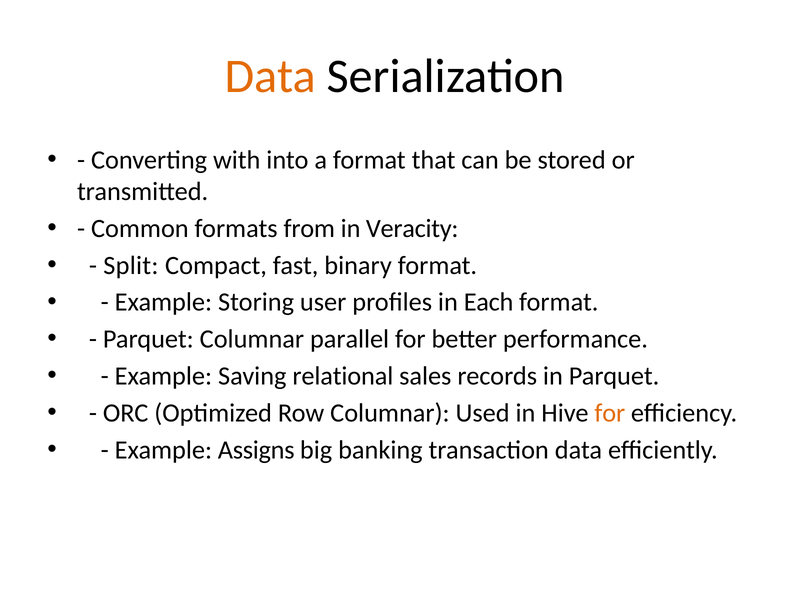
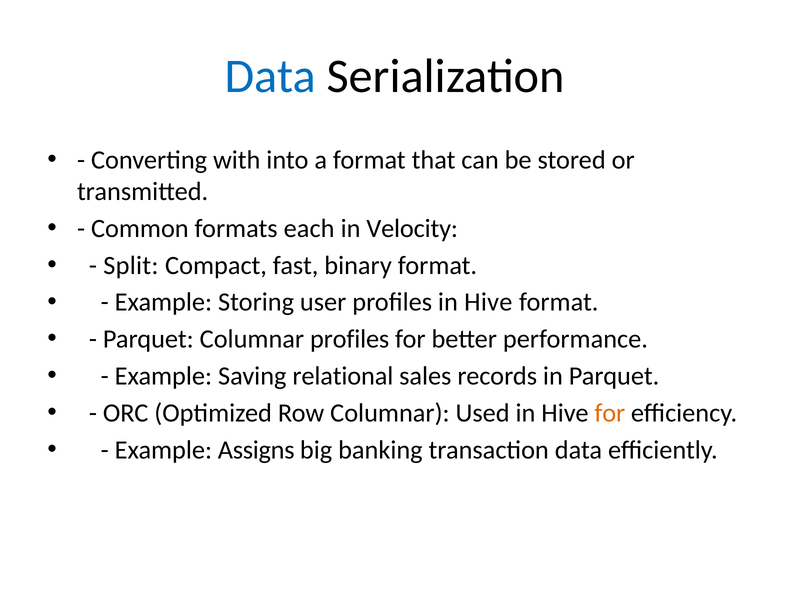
Data at (270, 76) colour: orange -> blue
from: from -> each
Veracity: Veracity -> Velocity
profiles in Each: Each -> Hive
Columnar parallel: parallel -> profiles
